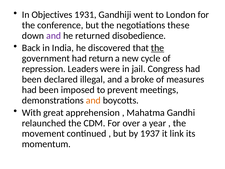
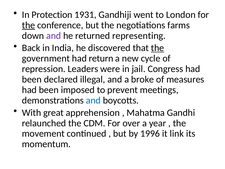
Objectives: Objectives -> Protection
the at (29, 25) underline: none -> present
these: these -> farms
disobedience: disobedience -> representing
and at (93, 100) colour: orange -> blue
1937: 1937 -> 1996
